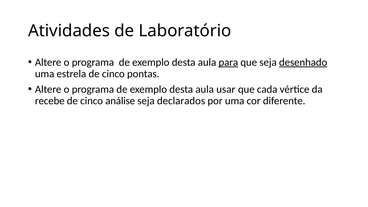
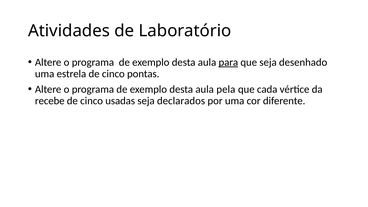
desenhado underline: present -> none
usar: usar -> pela
análise: análise -> usadas
